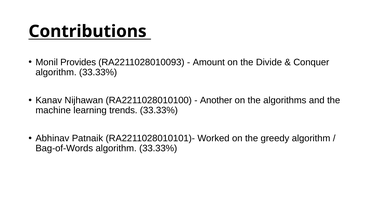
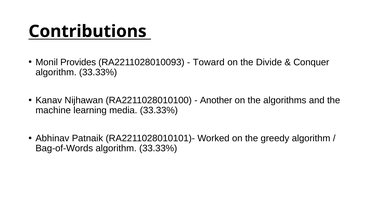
Amount: Amount -> Toward
trends: trends -> media
